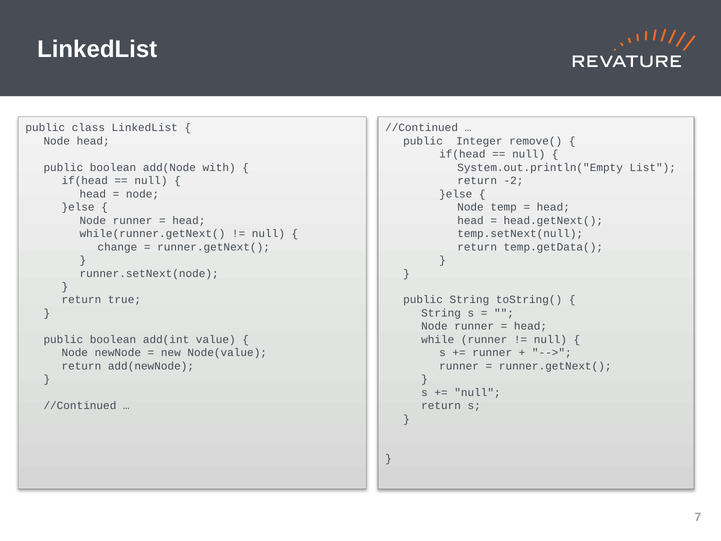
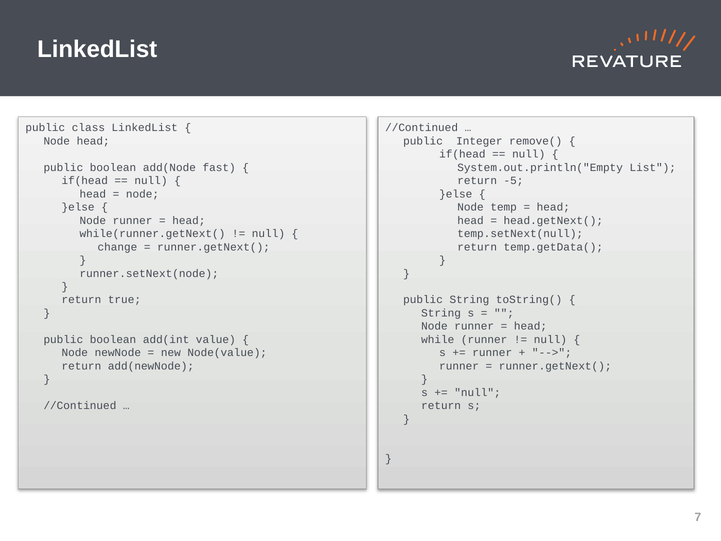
with: with -> fast
-2: -2 -> -5
